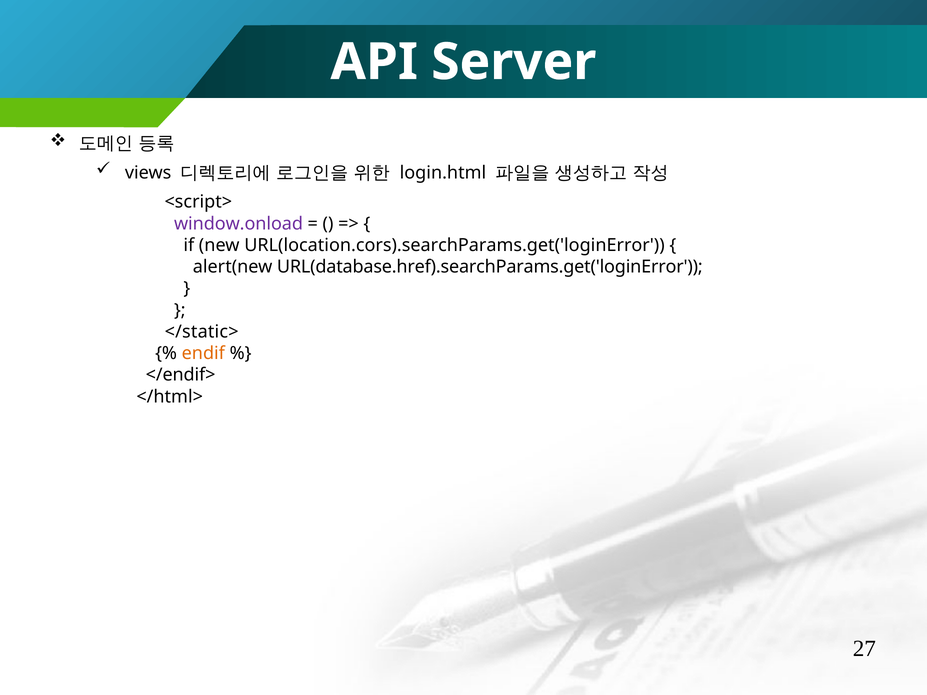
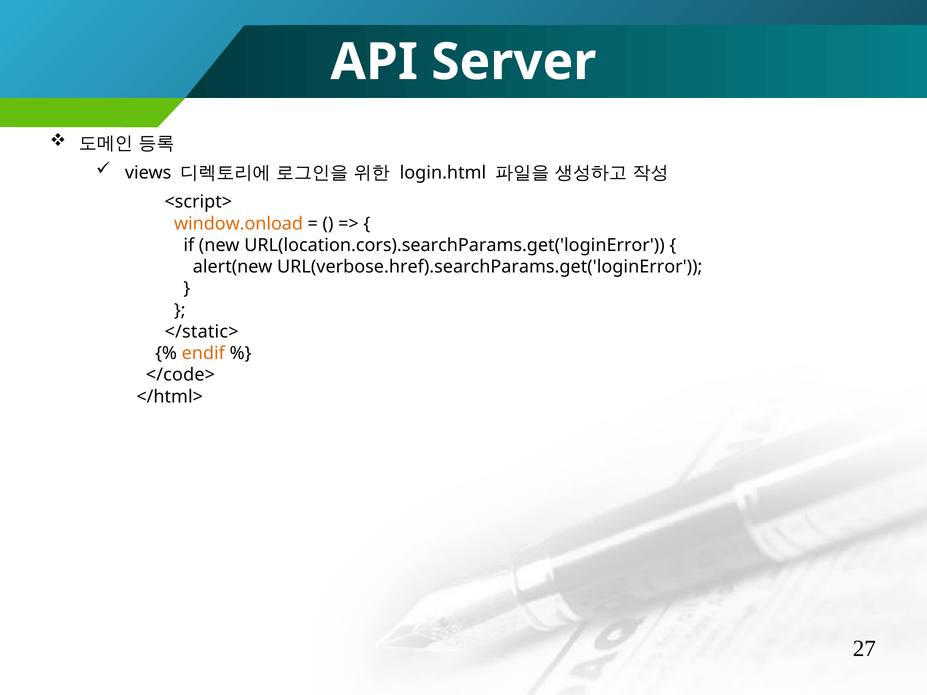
window.onload colour: purple -> orange
URL(database.href).searchParams.get('loginError: URL(database.href).searchParams.get('loginError -> URL(verbose.href).searchParams.get('loginError
</endif>: </endif> -> </code>
